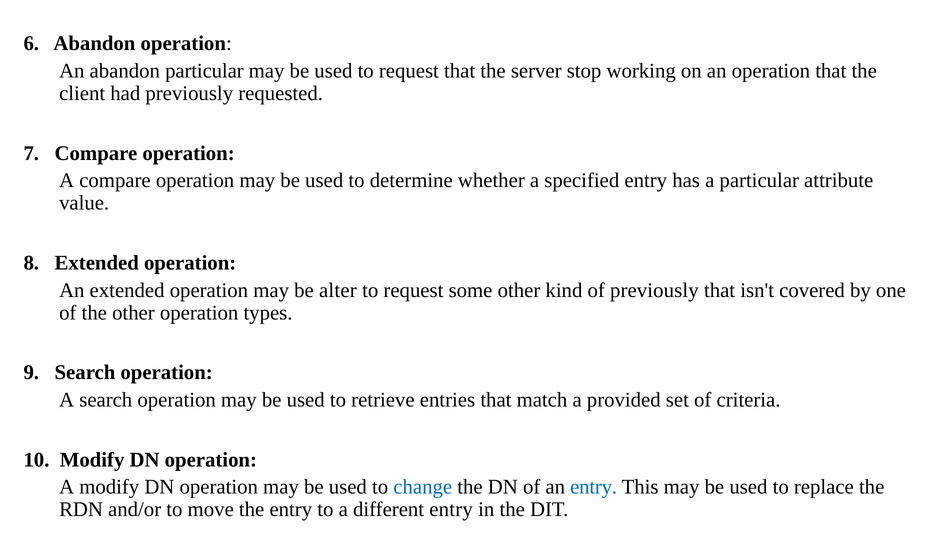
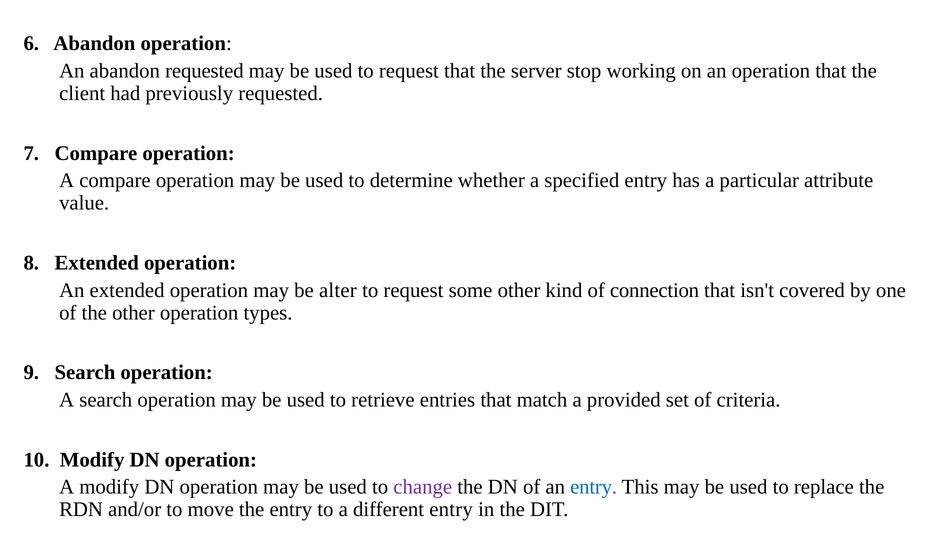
abandon particular: particular -> requested
of previously: previously -> connection
change colour: blue -> purple
